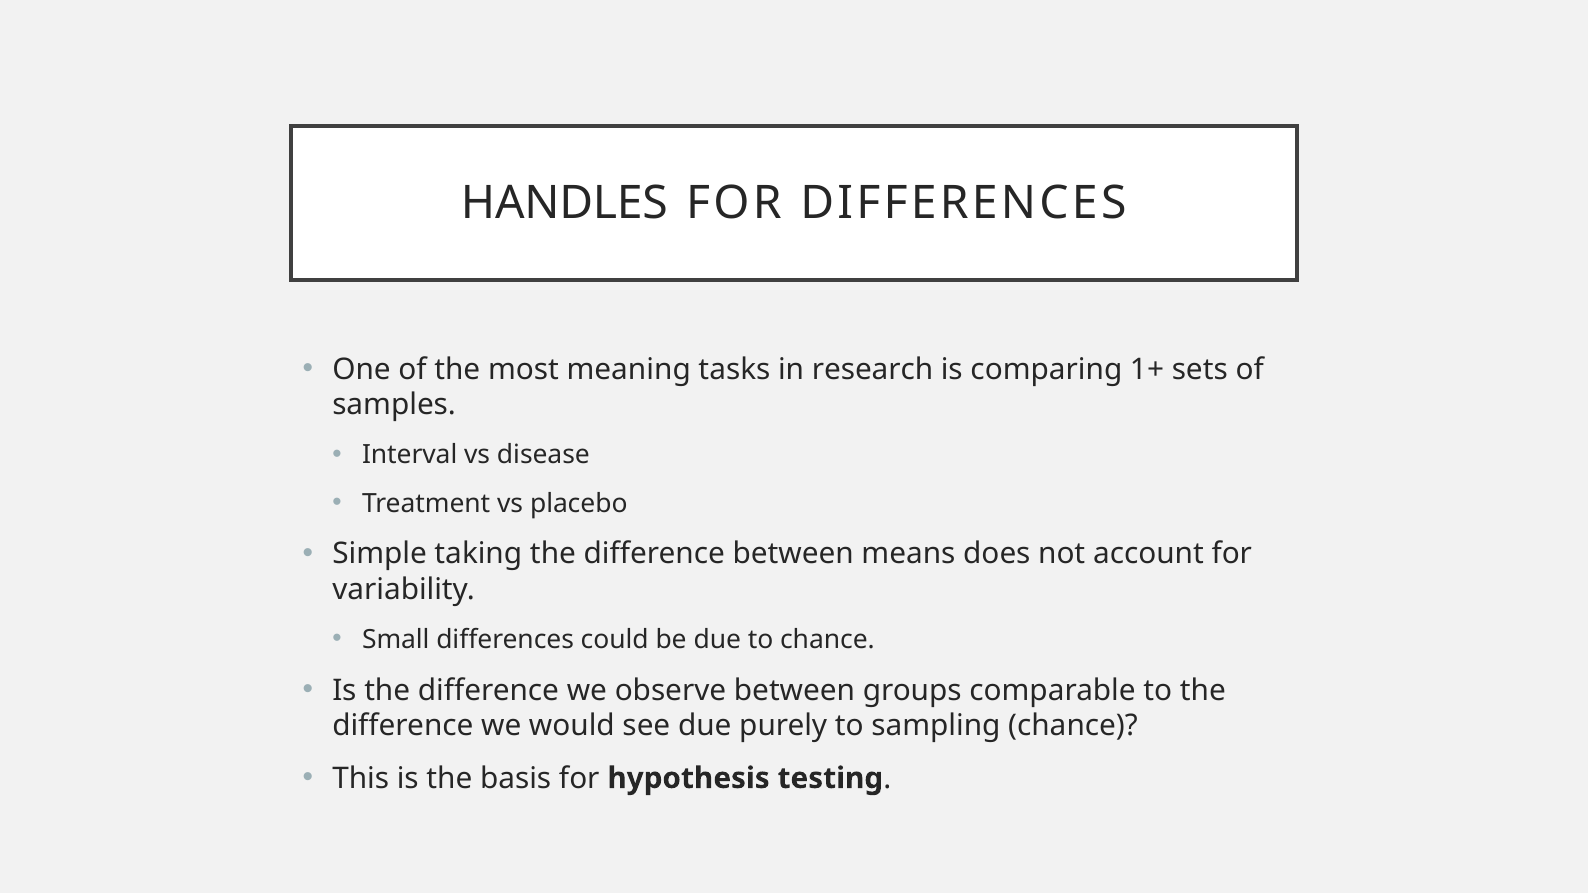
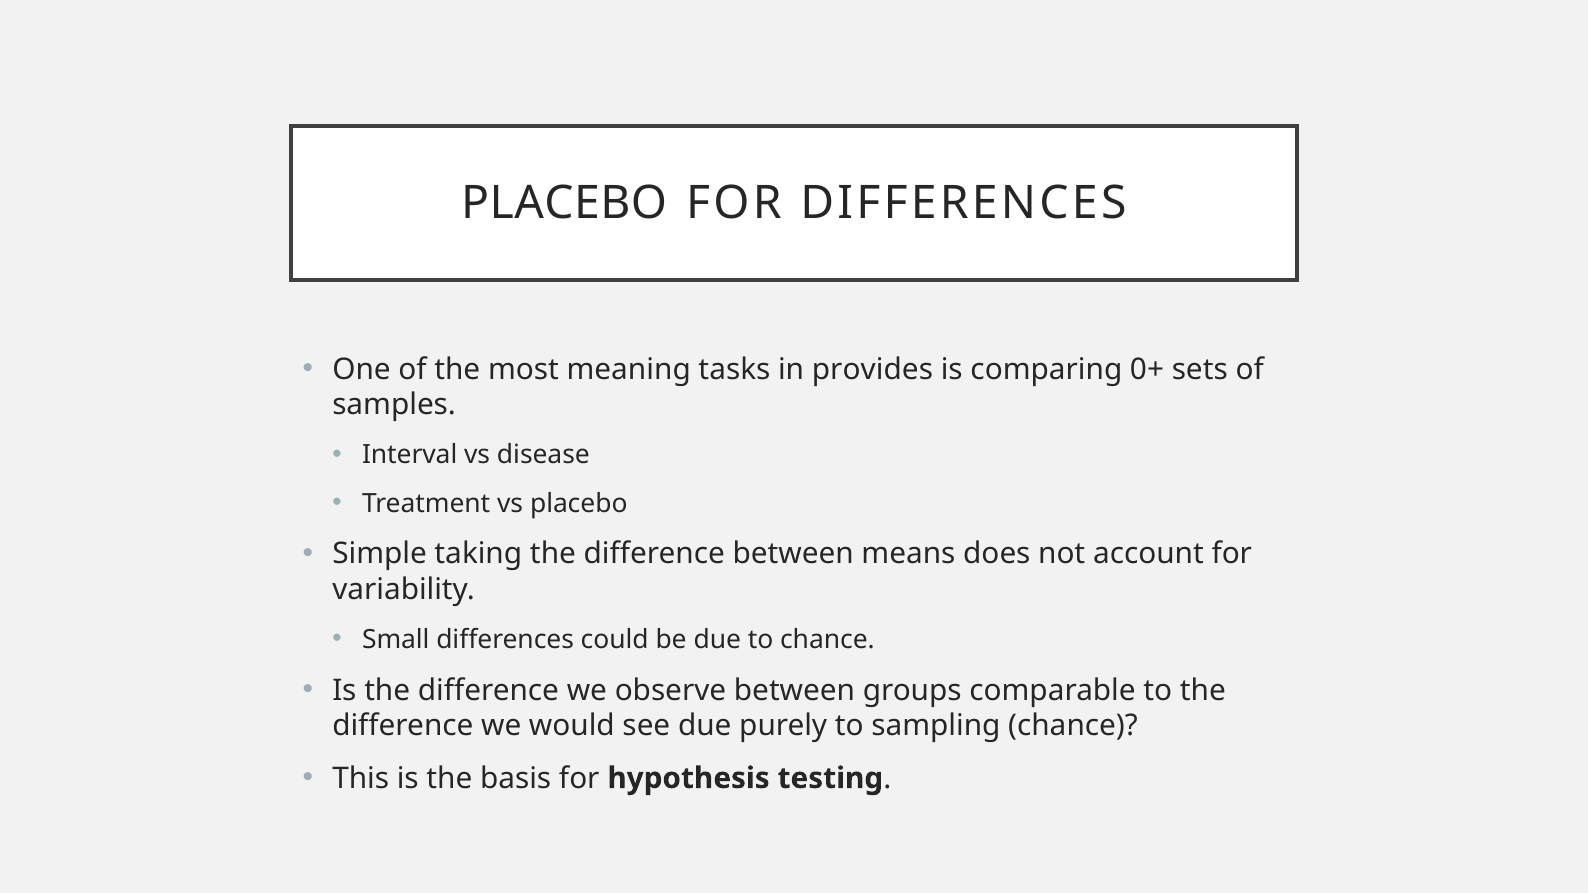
HANDLES at (564, 203): HANDLES -> PLACEBO
research: research -> provides
1+: 1+ -> 0+
